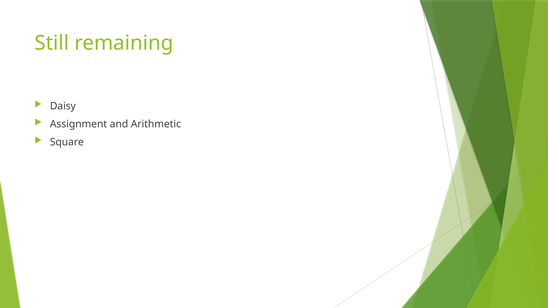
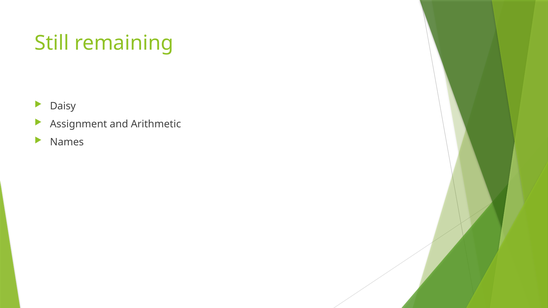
Square: Square -> Names
